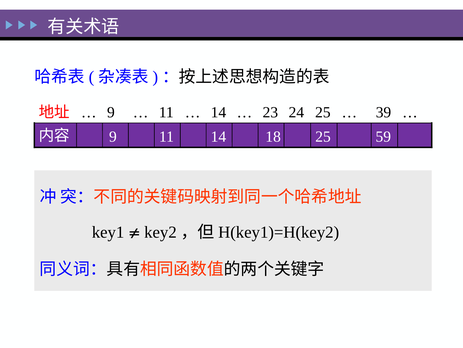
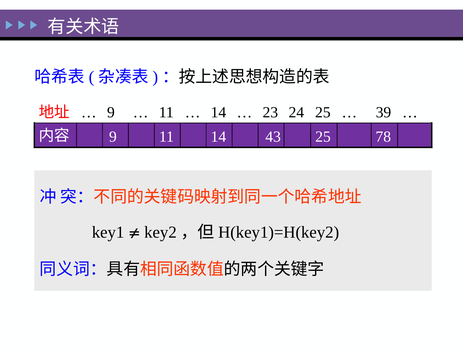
18: 18 -> 43
59: 59 -> 78
